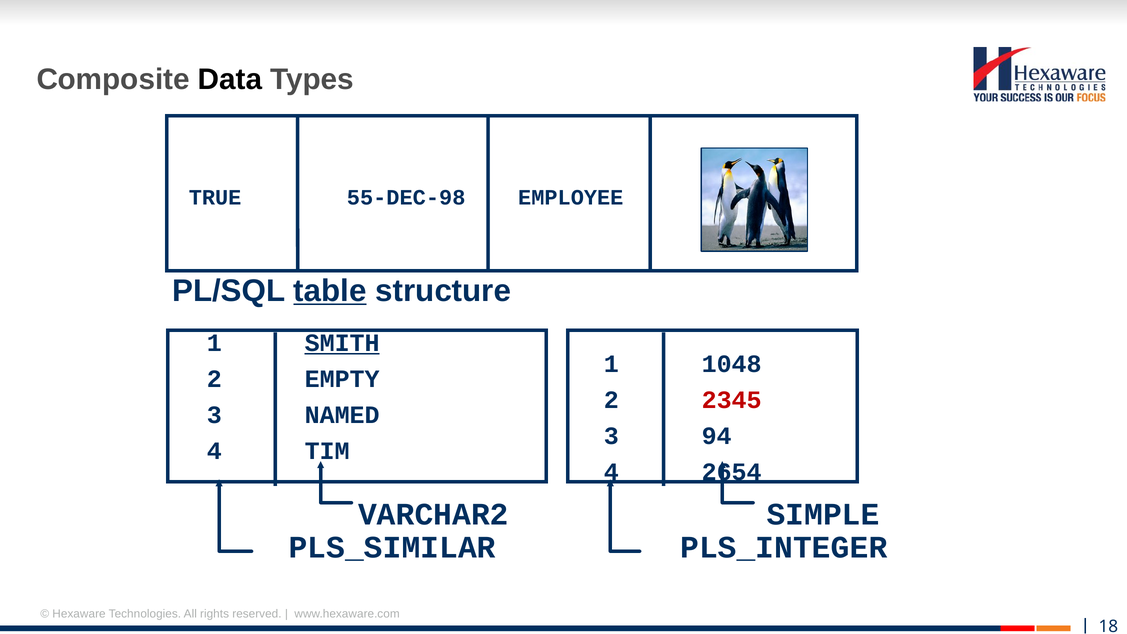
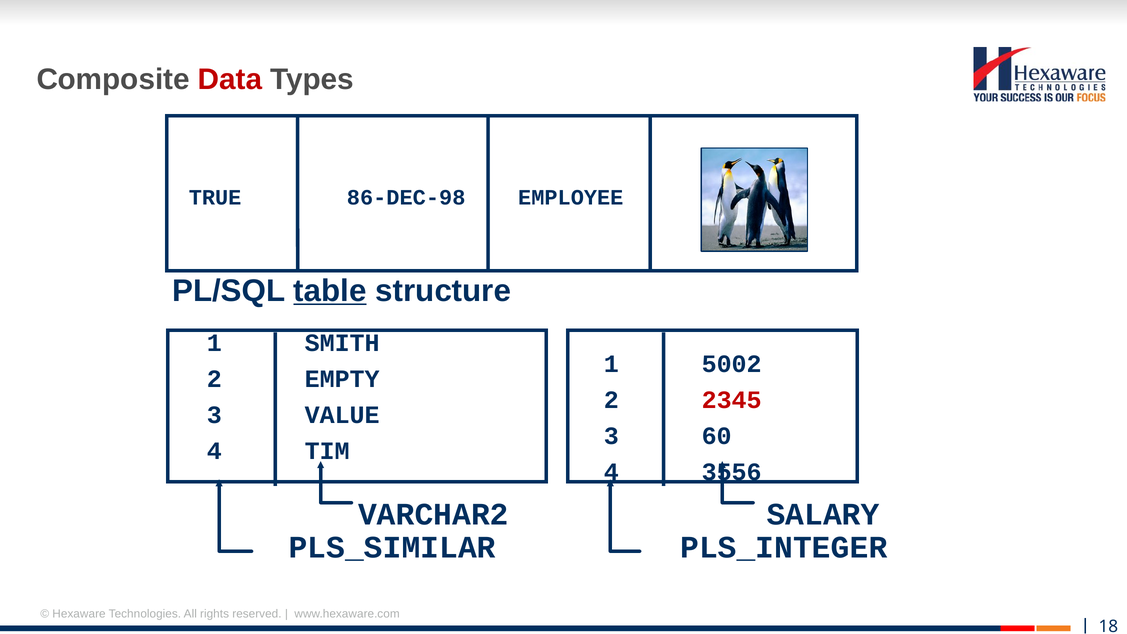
Data colour: black -> red
55-DEC-98: 55-DEC-98 -> 86-DEC-98
SMITH underline: present -> none
1048: 1048 -> 5002
NAMED: NAMED -> VALUE
94: 94 -> 60
2654: 2654 -> 3556
SIMPLE: SIMPLE -> SALARY
